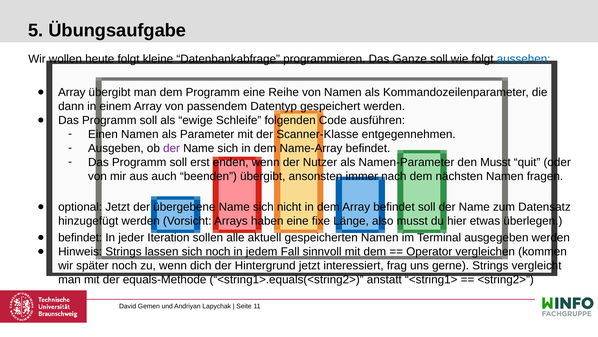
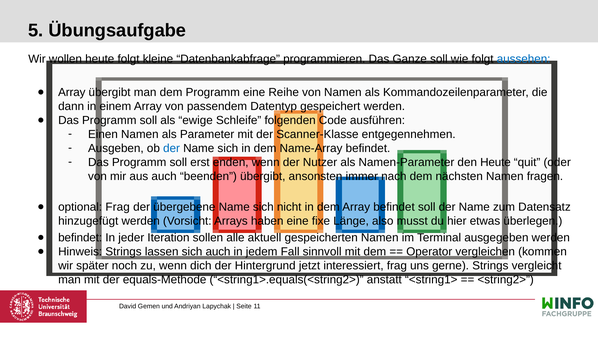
der at (172, 148) colour: purple -> blue
den Musst: Musst -> Heute
optional Jetzt: Jetzt -> Frag
sich noch: noch -> auch
